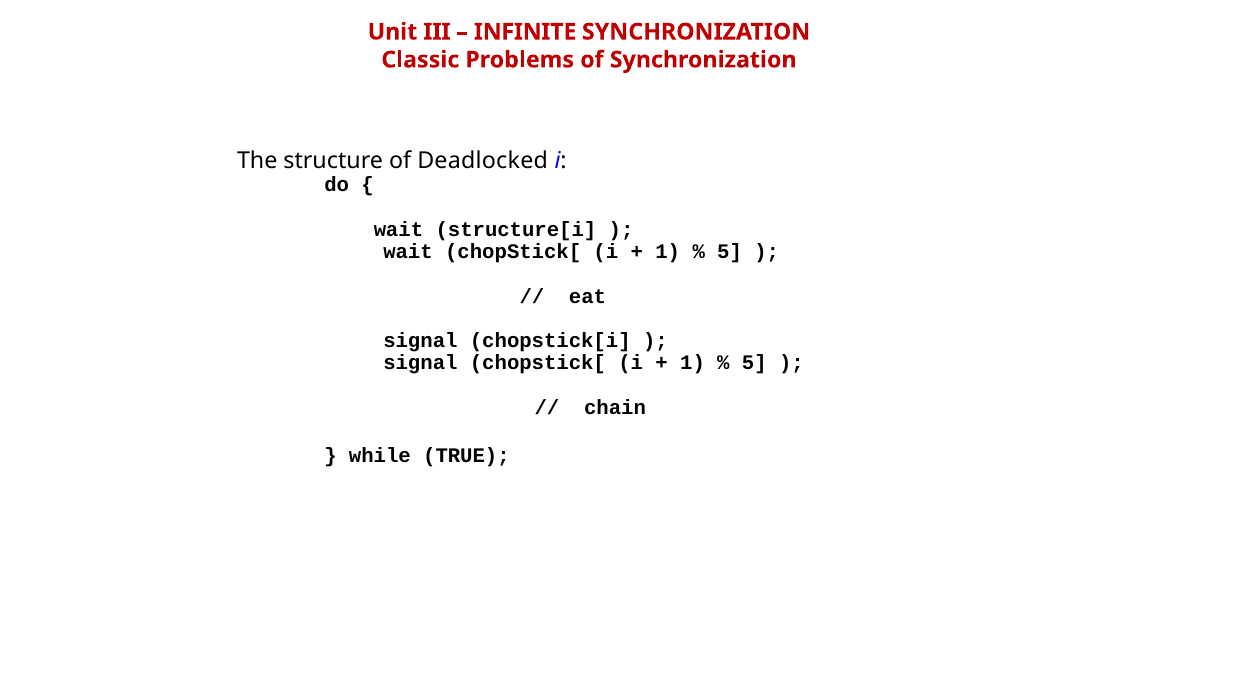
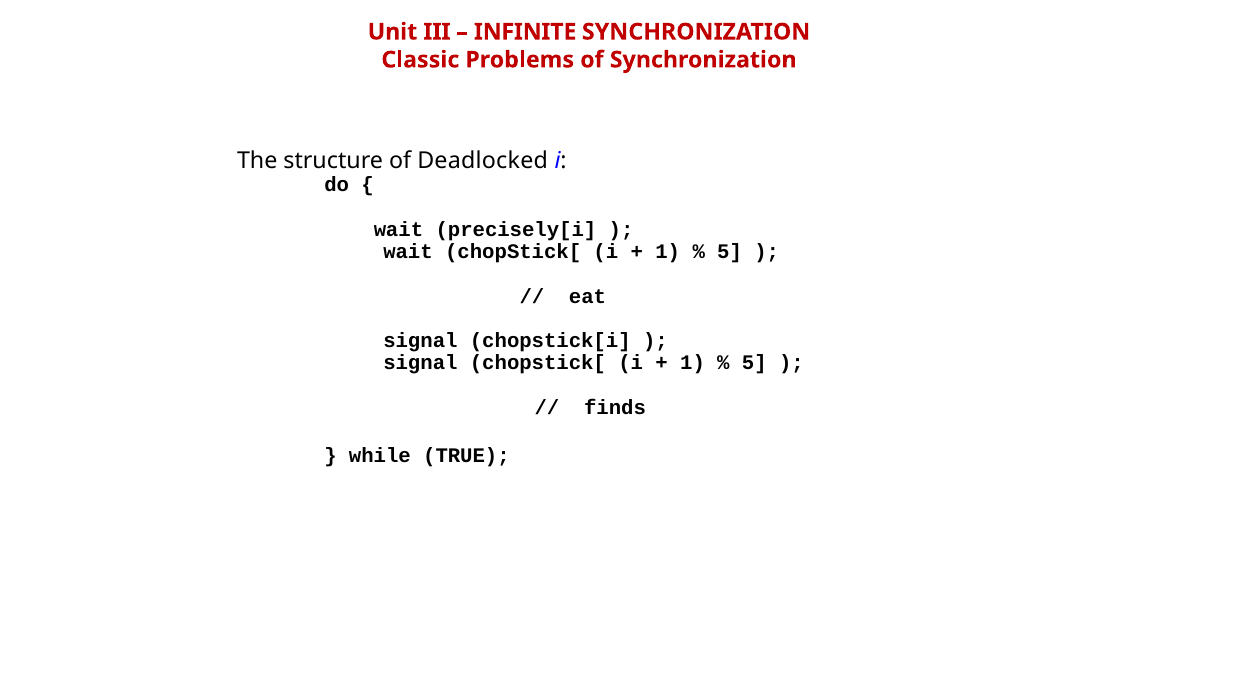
structure[i: structure[i -> precisely[i
chain: chain -> finds
